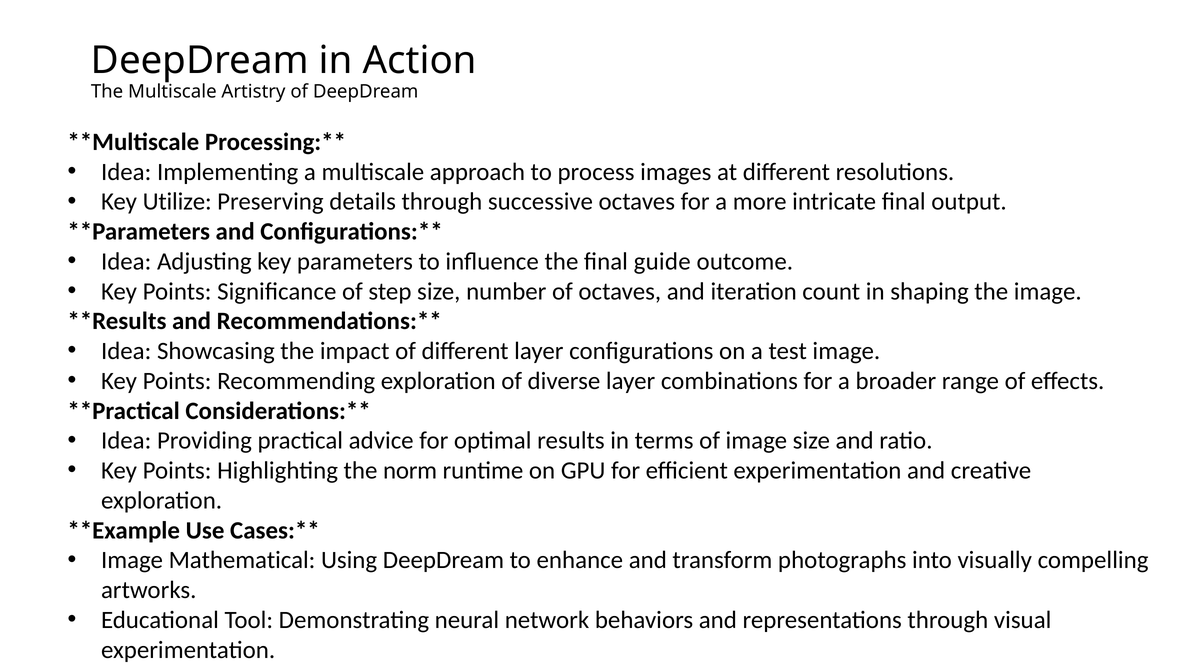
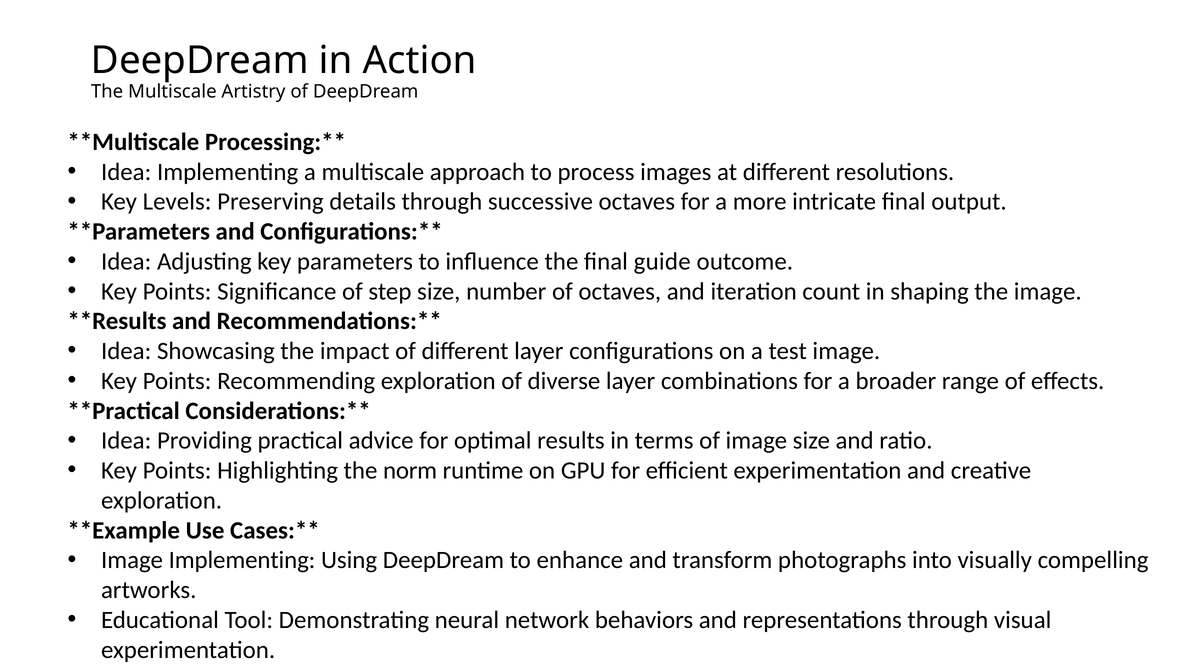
Utilize: Utilize -> Levels
Image Mathematical: Mathematical -> Implementing
